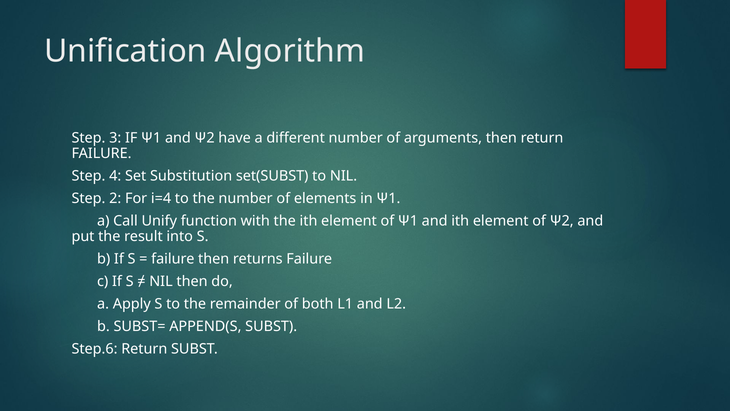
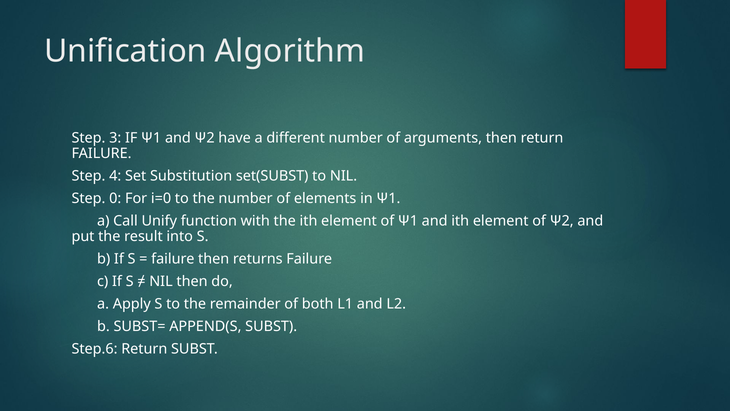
2: 2 -> 0
i=4: i=4 -> i=0
